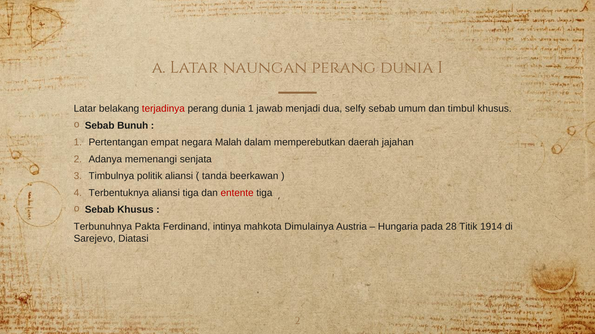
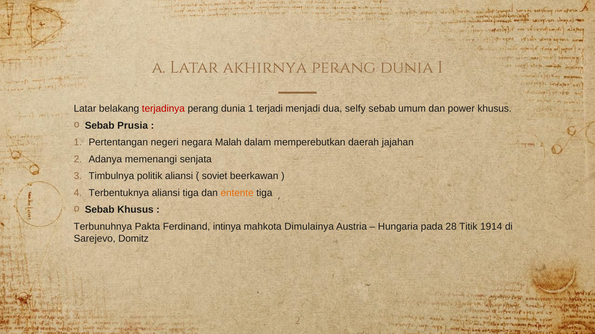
naungan: naungan -> akhirnya
jawab: jawab -> terjadi
timbul: timbul -> power
Bunuh: Bunuh -> Prusia
empat: empat -> negeri
tanda: tanda -> soviet
entente colour: red -> orange
Diatasi: Diatasi -> Domitz
